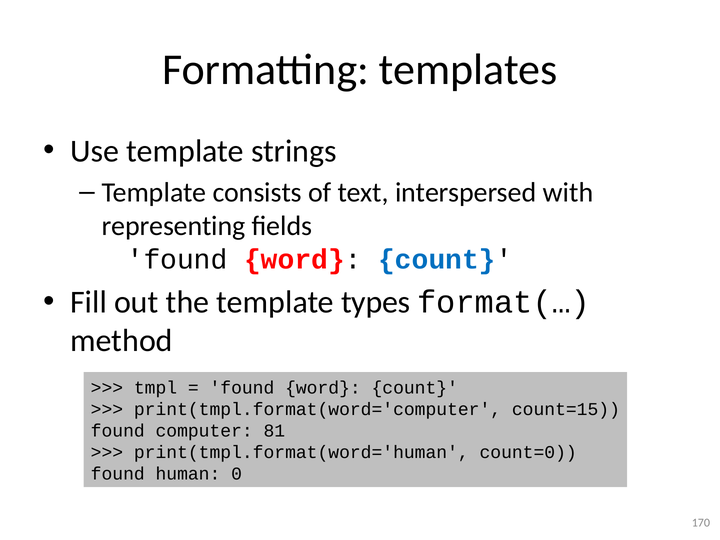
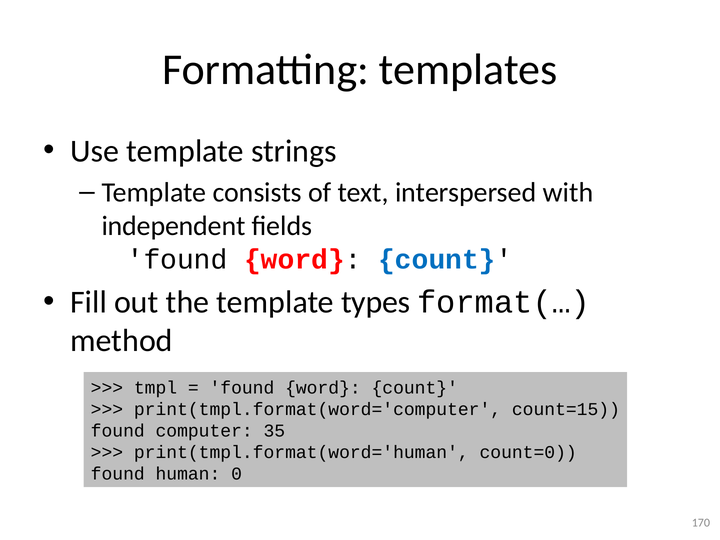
representing: representing -> independent
81: 81 -> 35
